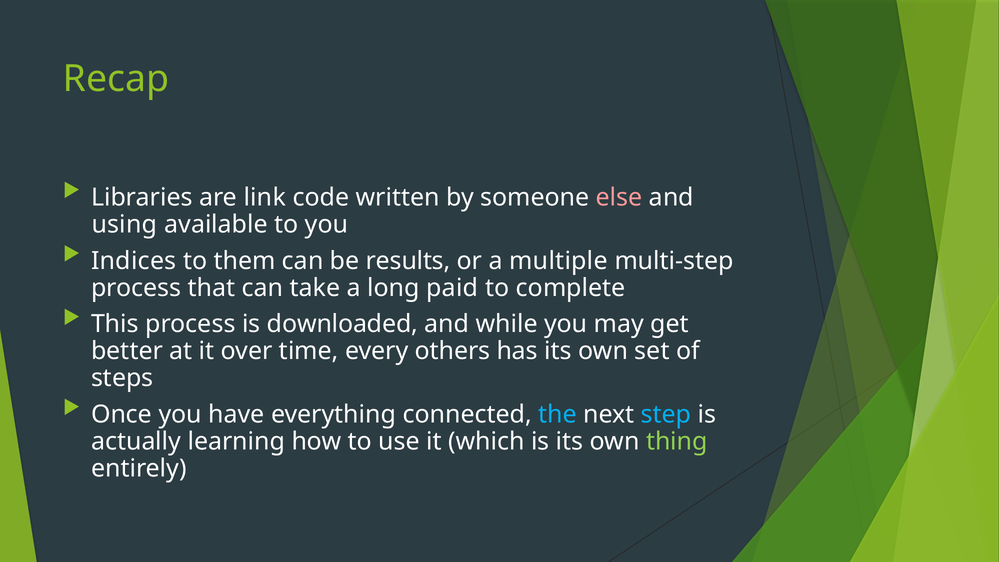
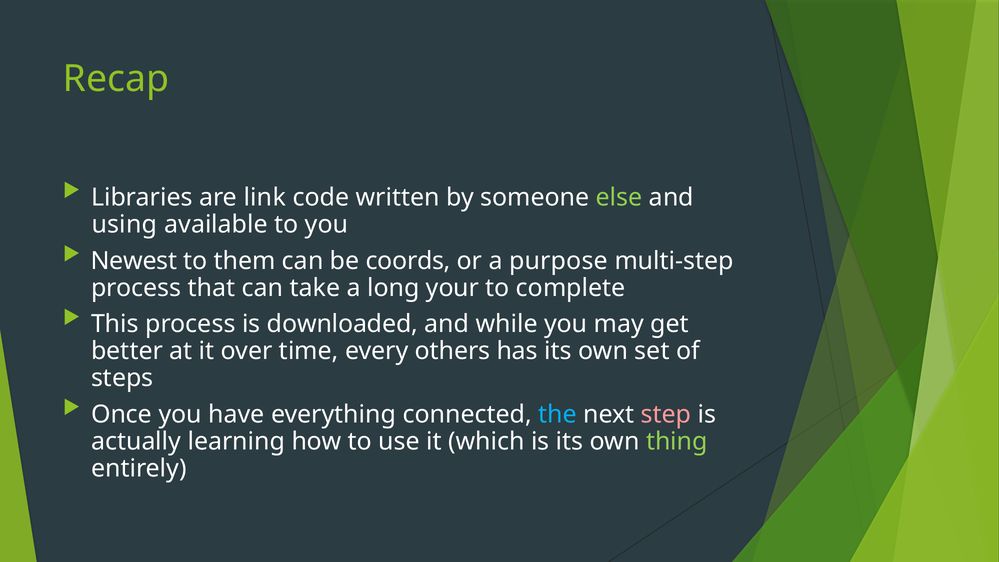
else colour: pink -> light green
Indices: Indices -> Newest
results: results -> coords
multiple: multiple -> purpose
paid: paid -> your
step colour: light blue -> pink
